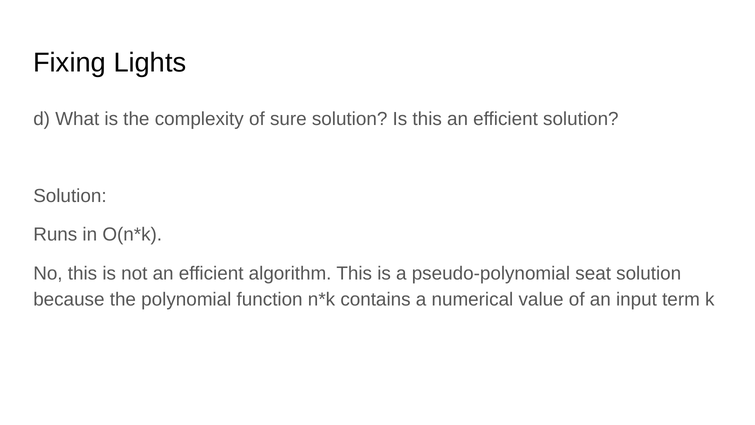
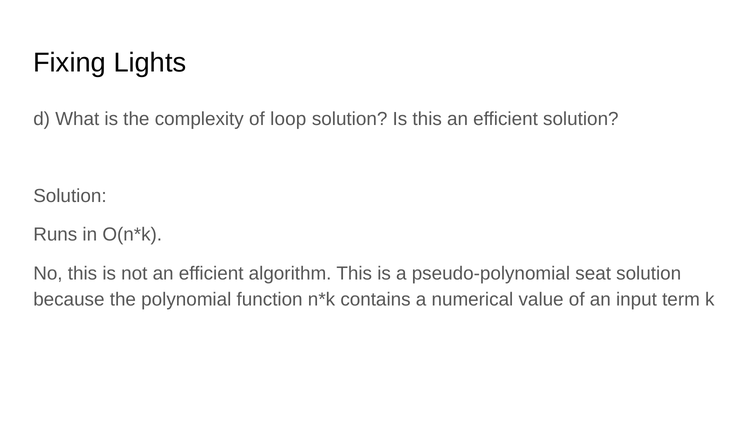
sure: sure -> loop
